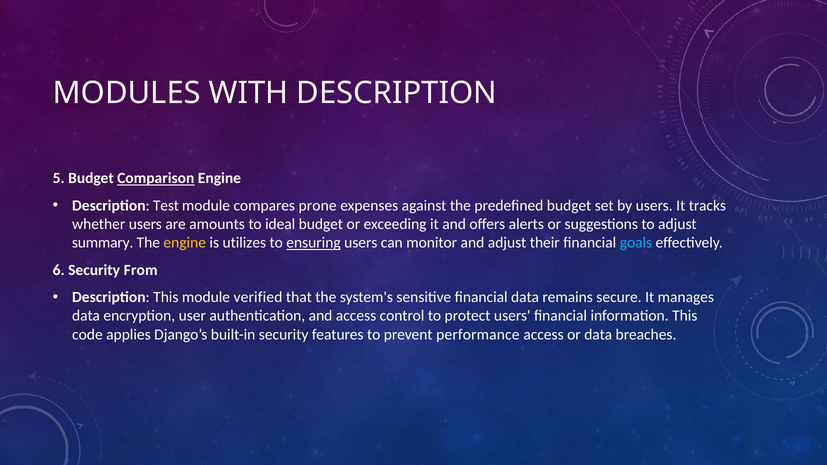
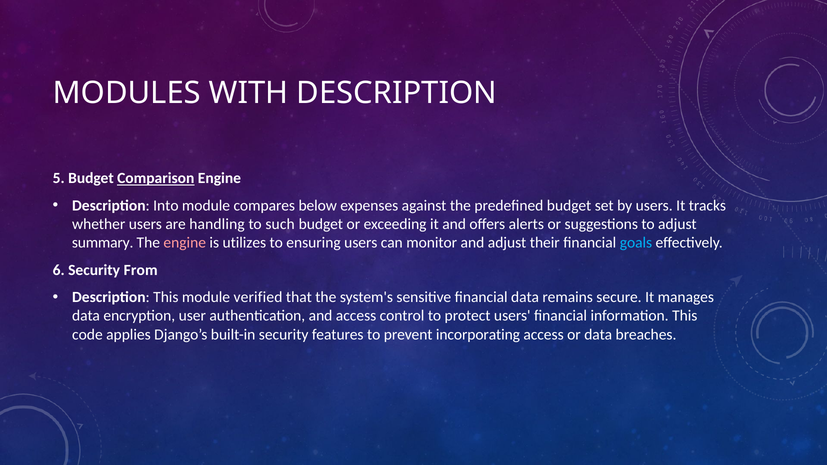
Test: Test -> Into
prone: prone -> below
amounts: amounts -> handling
ideal: ideal -> such
engine at (185, 243) colour: yellow -> pink
ensuring underline: present -> none
performance: performance -> incorporating
